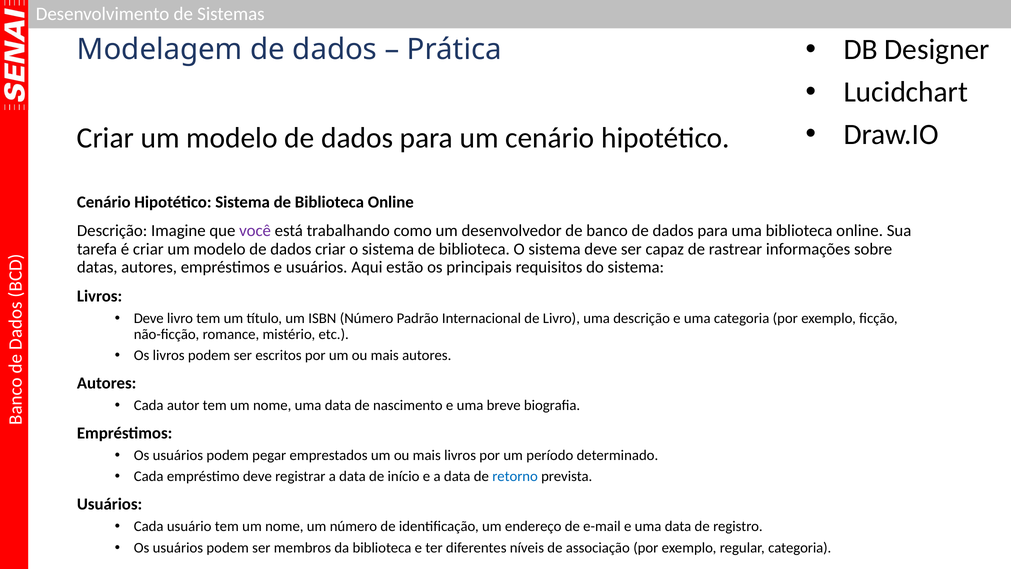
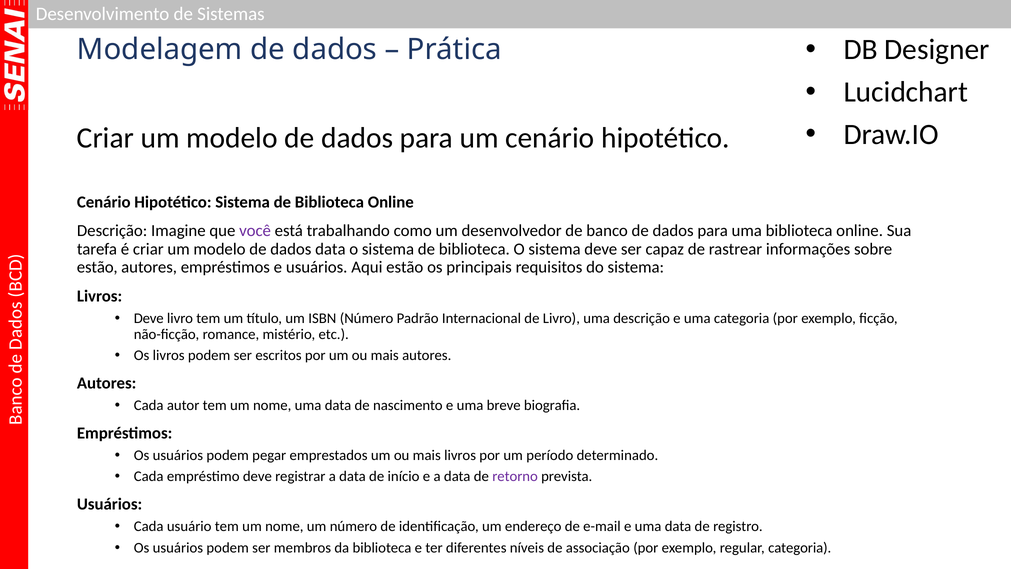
dados criar: criar -> data
datas at (97, 267): datas -> estão
retorno colour: blue -> purple
